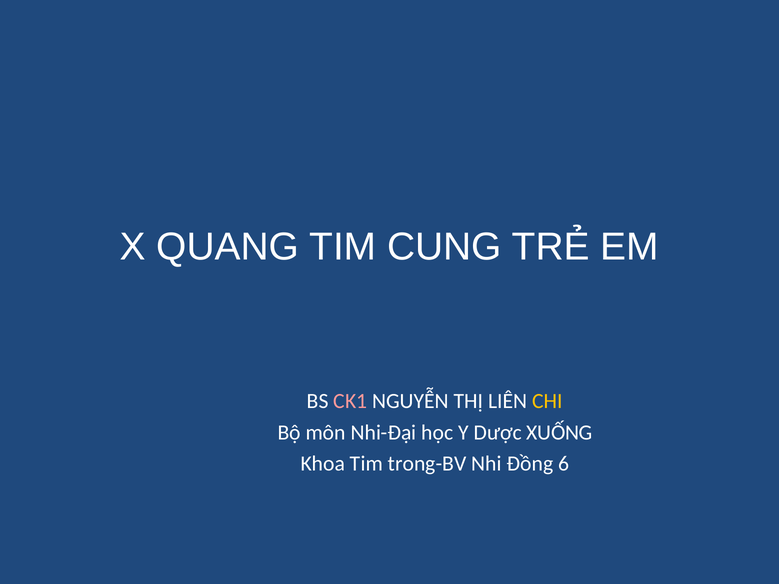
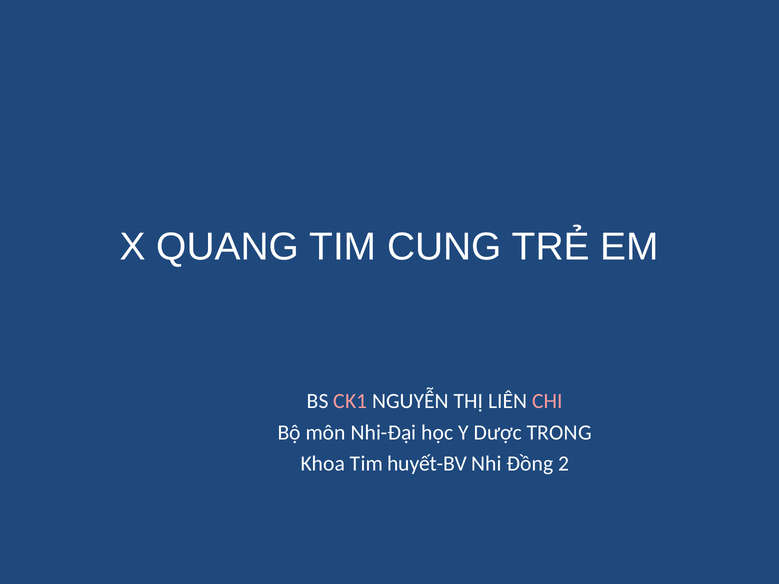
CHI colour: yellow -> pink
XUỐNG: XUỐNG -> TRONG
trong-BV: trong-BV -> huyết-BV
6: 6 -> 2
